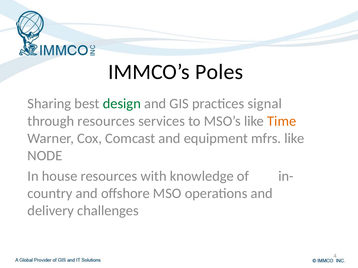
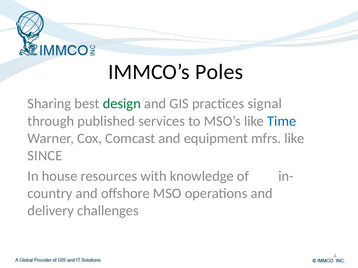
through resources: resources -> published
Time colour: orange -> blue
NODE: NODE -> SINCE
